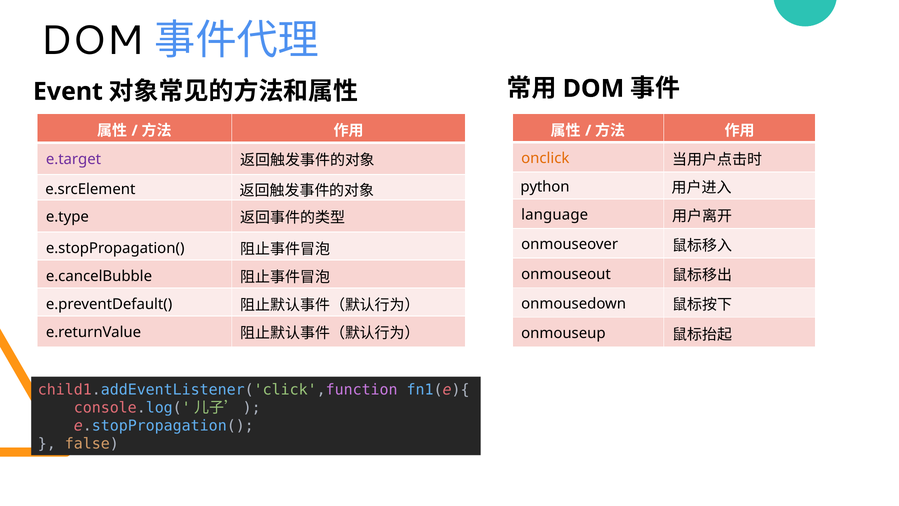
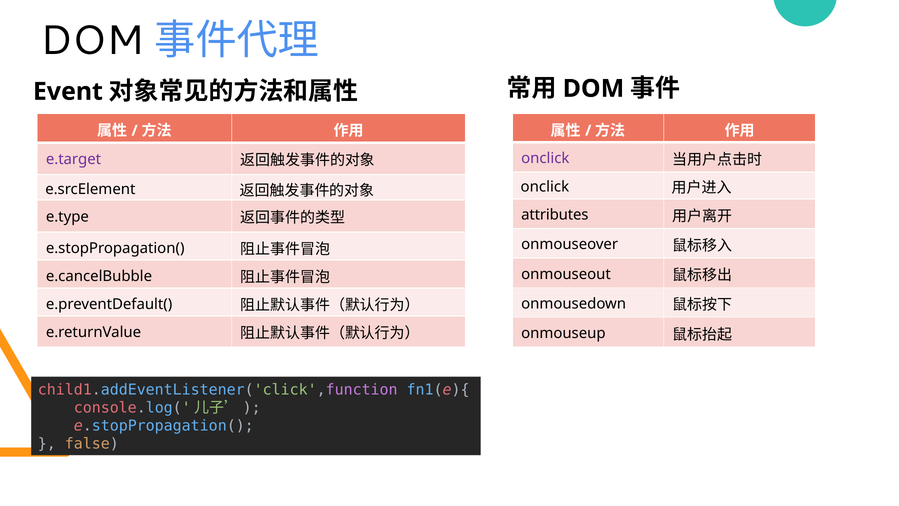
onclick at (545, 158) colour: orange -> purple
python at (545, 187): python -> onclick
language: language -> attributes
